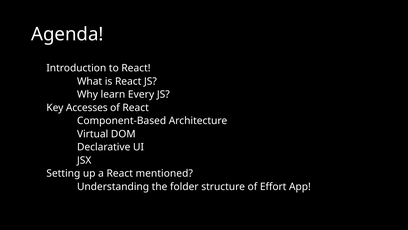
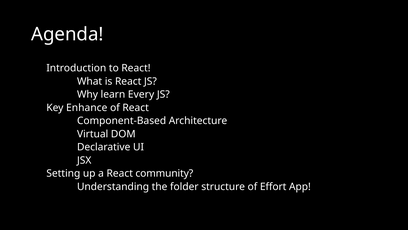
Accesses: Accesses -> Enhance
mentioned: mentioned -> community
